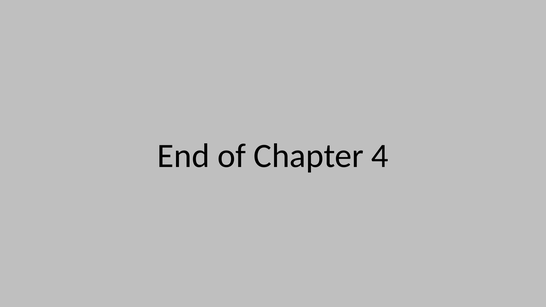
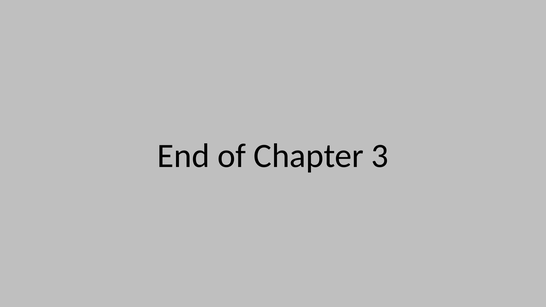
4: 4 -> 3
